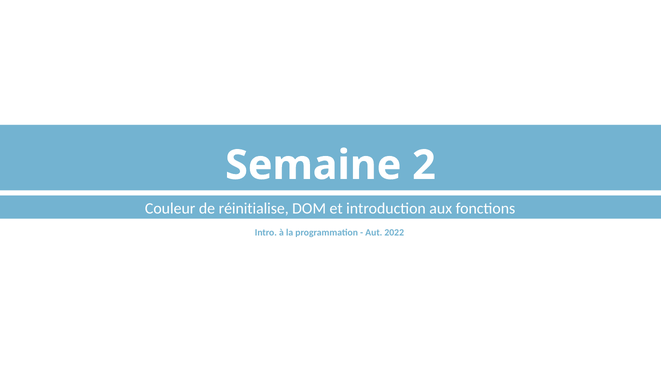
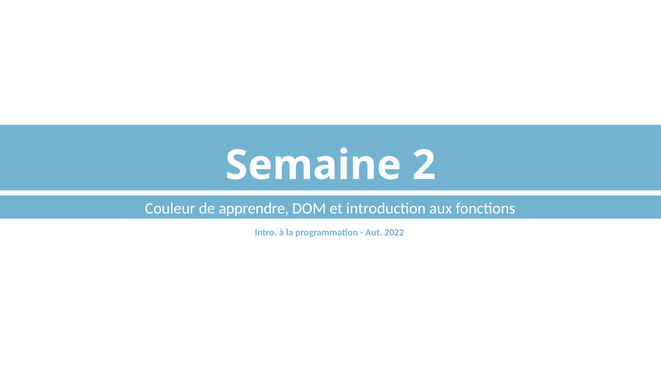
réinitialise: réinitialise -> apprendre
